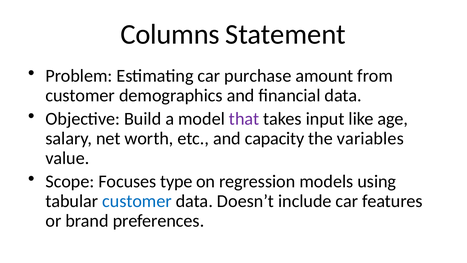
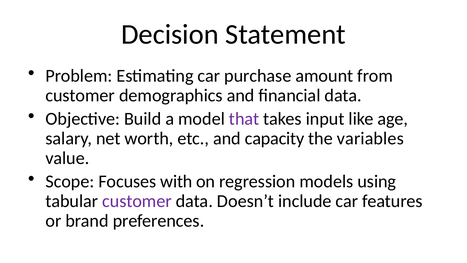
Columns: Columns -> Decision
type: type -> with
customer at (137, 201) colour: blue -> purple
